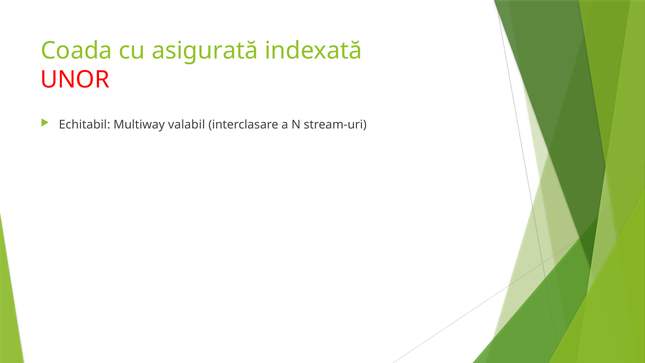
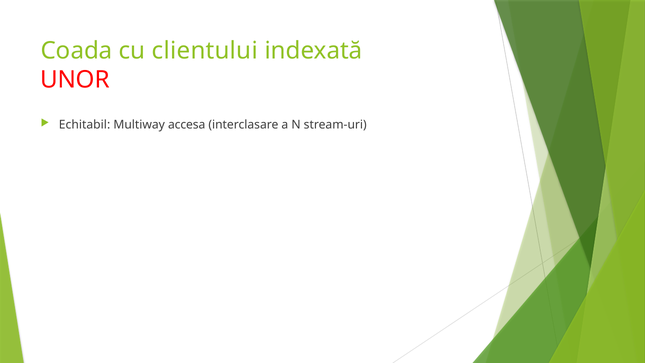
asigurată: asigurată -> clientului
valabil: valabil -> accesa
